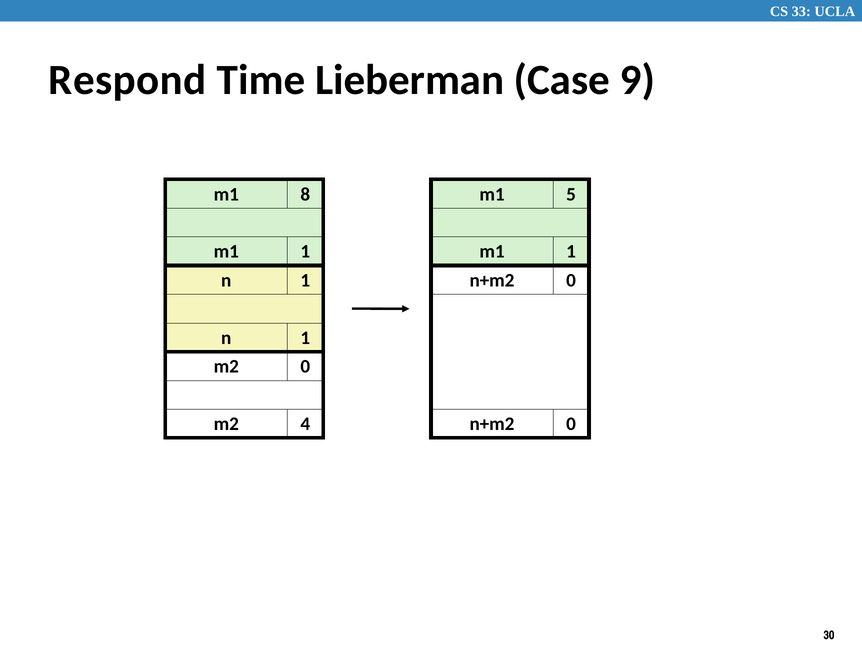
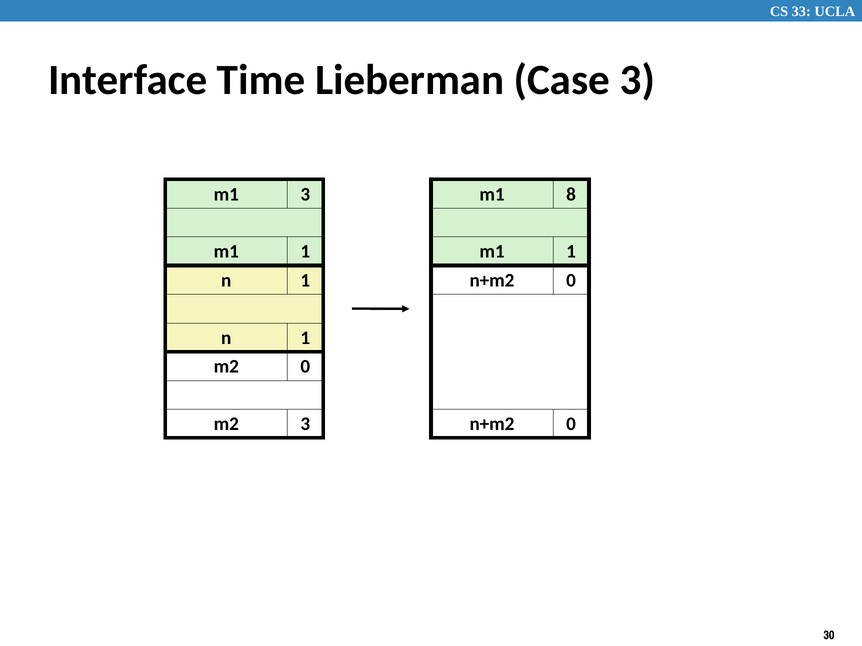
Respond: Respond -> Interface
Case 9: 9 -> 3
m1 8: 8 -> 3
5: 5 -> 8
m2 4: 4 -> 3
